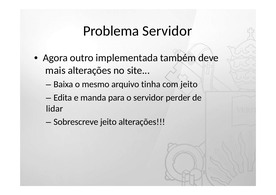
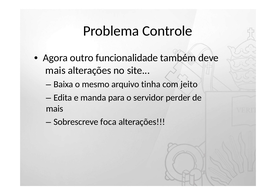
Problema Servidor: Servidor -> Controle
implementada: implementada -> funcionalidade
lidar at (54, 109): lidar -> mais
Sobrescreve jeito: jeito -> foca
